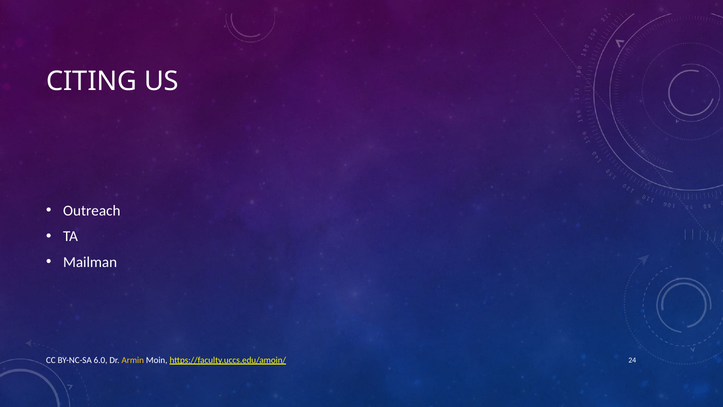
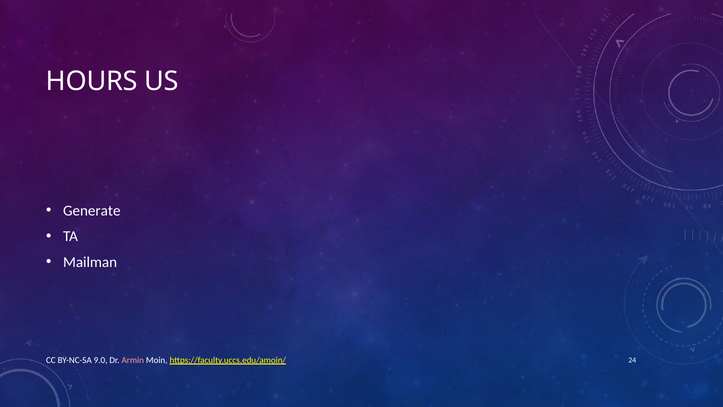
CITING: CITING -> HOURS
Outreach: Outreach -> Generate
6.0: 6.0 -> 9.0
Armin colour: yellow -> pink
